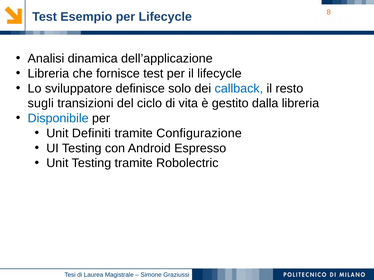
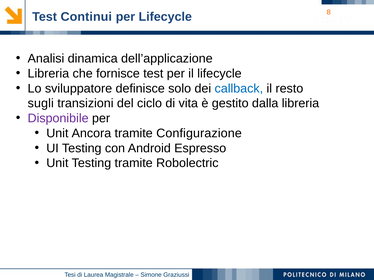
Esempio: Esempio -> Continui
Disponibile colour: blue -> purple
Definiti: Definiti -> Ancora
